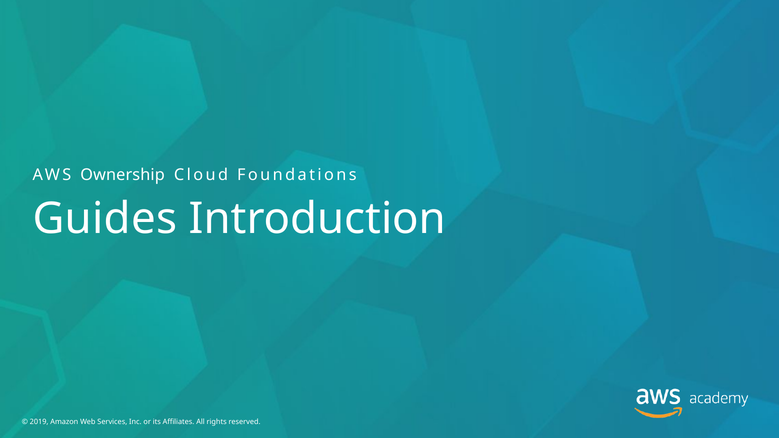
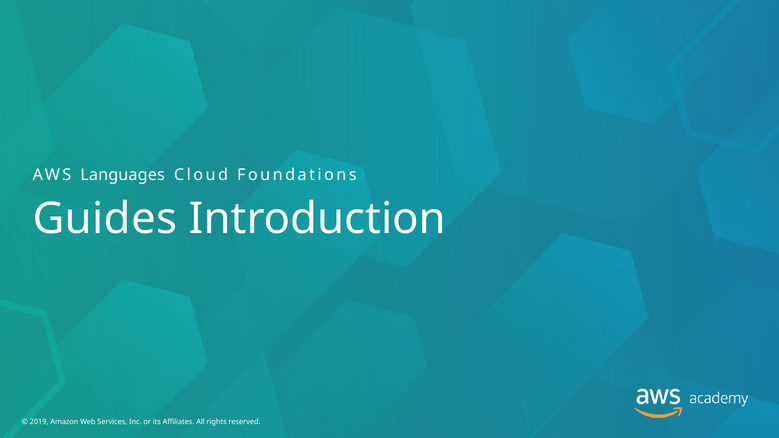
Ownership: Ownership -> Languages
